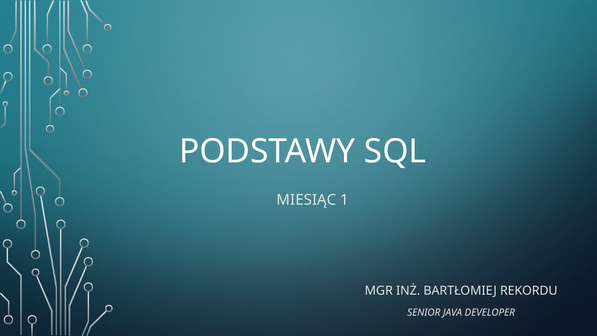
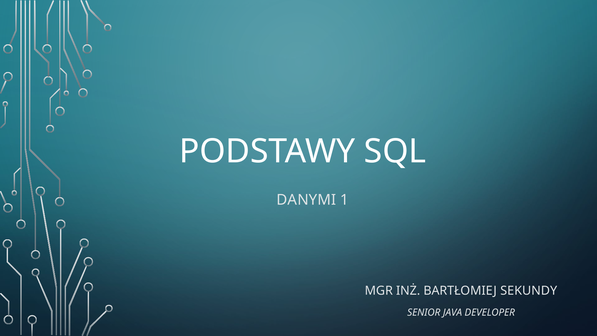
MIESIĄC: MIESIĄC -> DANYMI
REKORDU: REKORDU -> SEKUNDY
